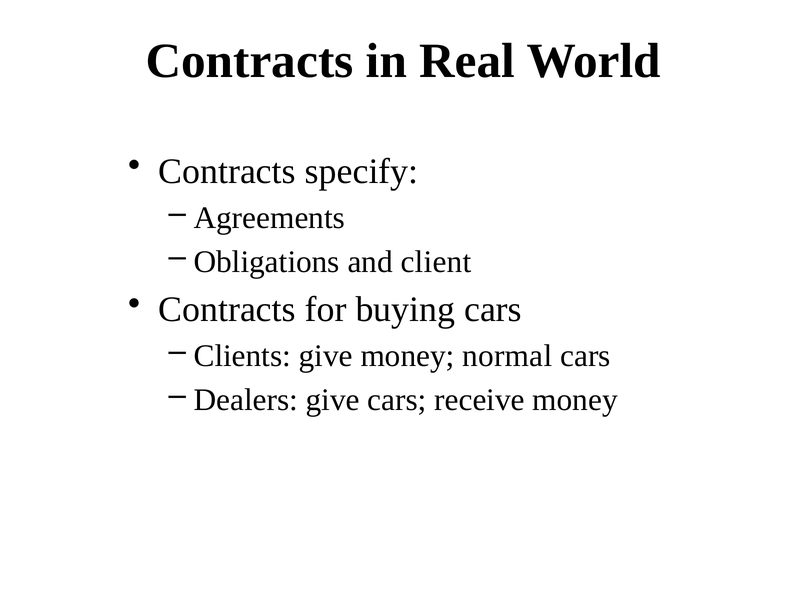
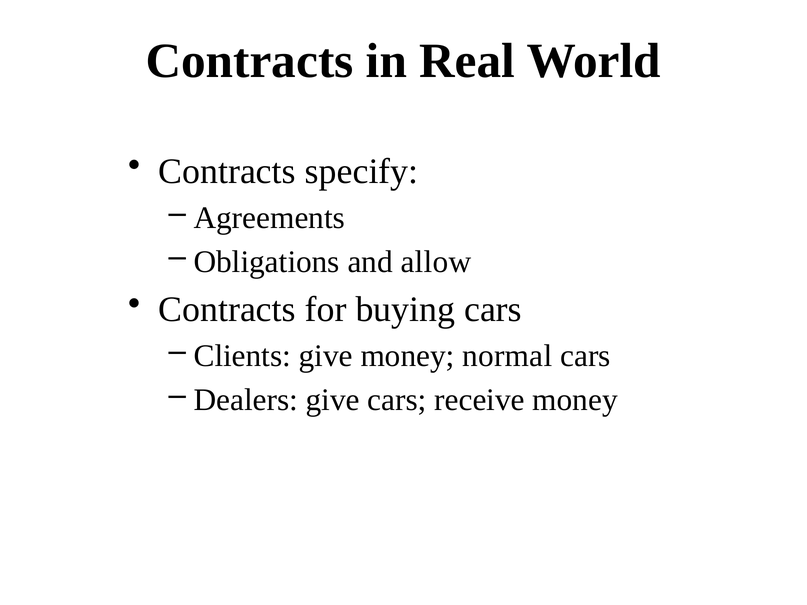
client: client -> allow
